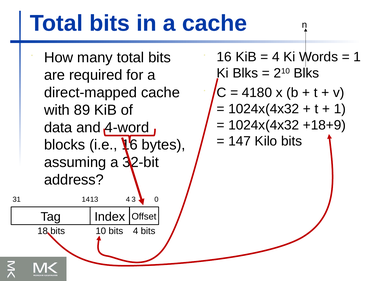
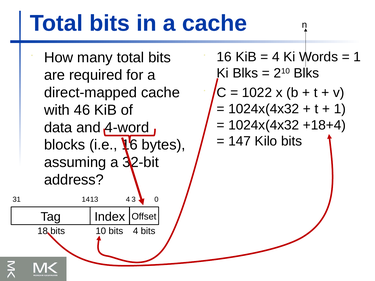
4180: 4180 -> 1022
89: 89 -> 46
+18+9: +18+9 -> +18+4
